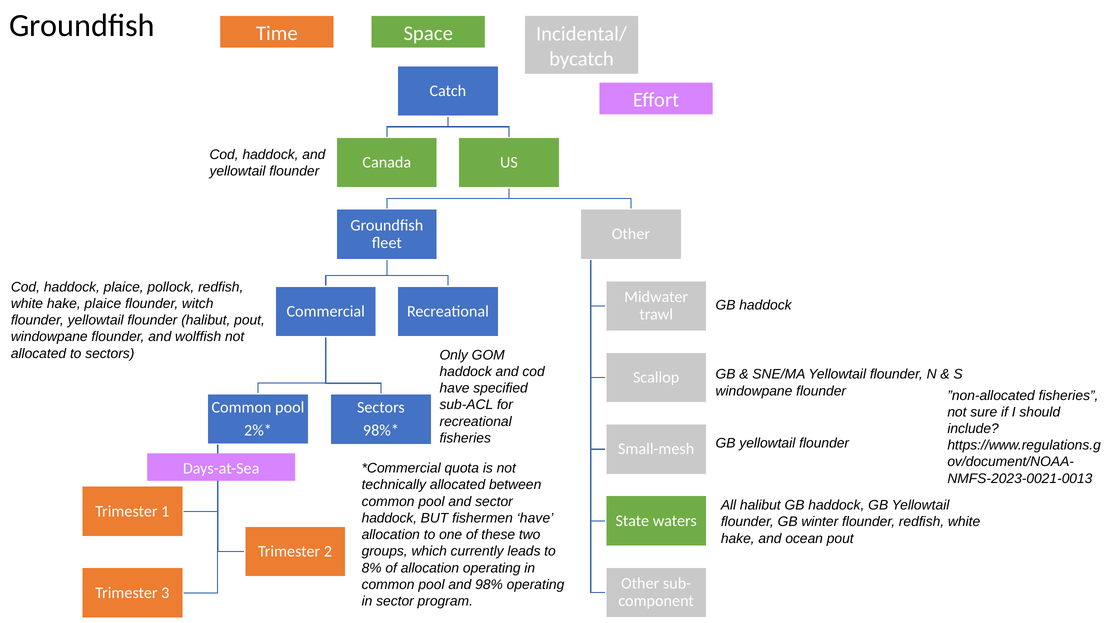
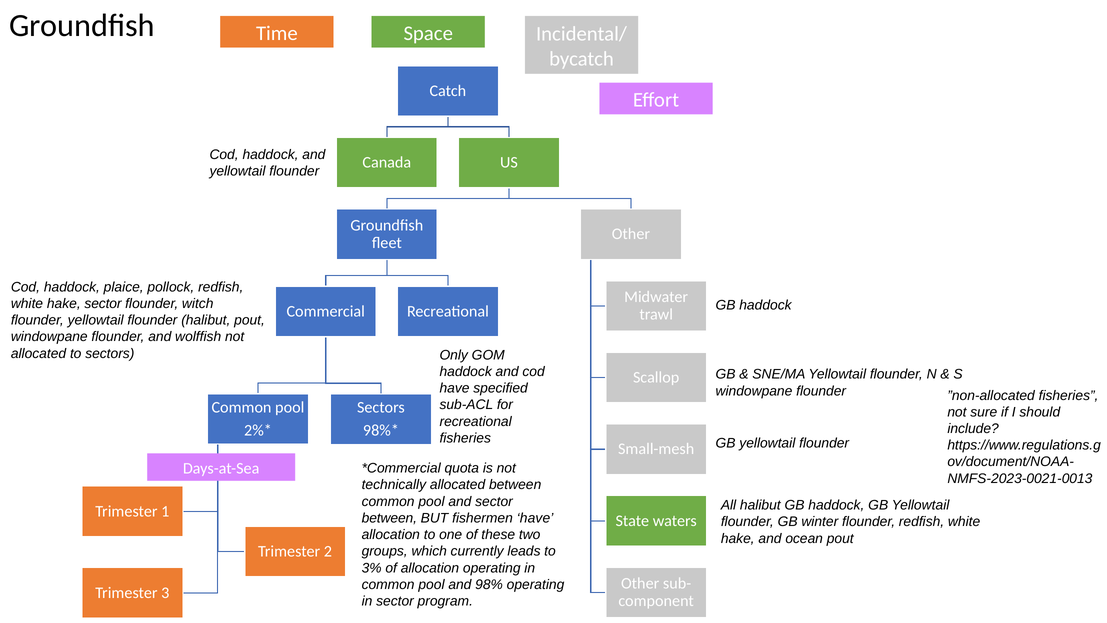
hake plaice: plaice -> sector
haddock at (389, 518): haddock -> between
8%: 8% -> 3%
